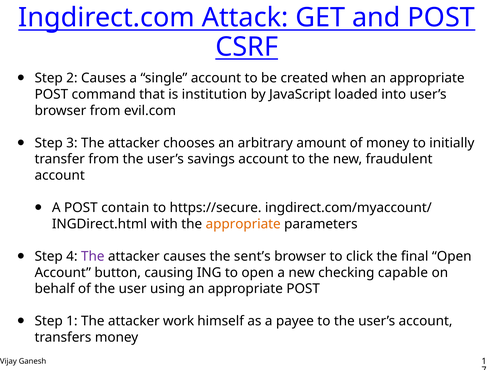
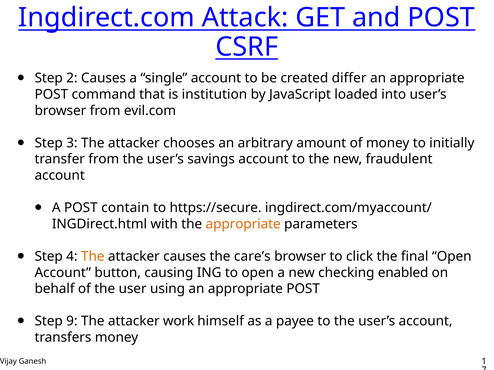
when: when -> differ
The at (93, 257) colour: purple -> orange
sent’s: sent’s -> care’s
capable: capable -> enabled
Step 1: 1 -> 9
